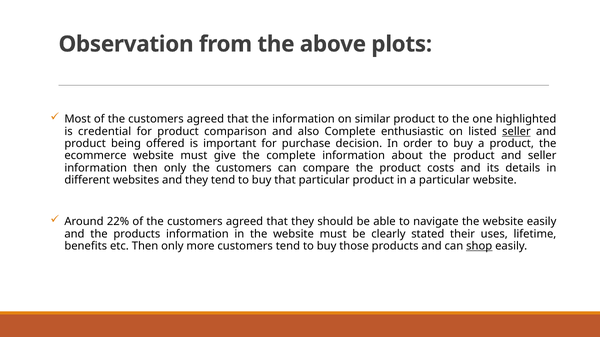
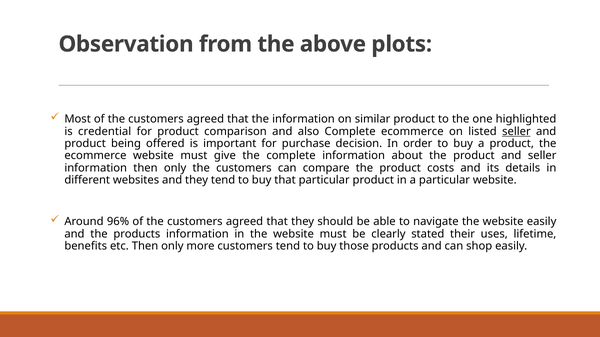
Complete enthusiastic: enthusiastic -> ecommerce
22%: 22% -> 96%
shop underline: present -> none
